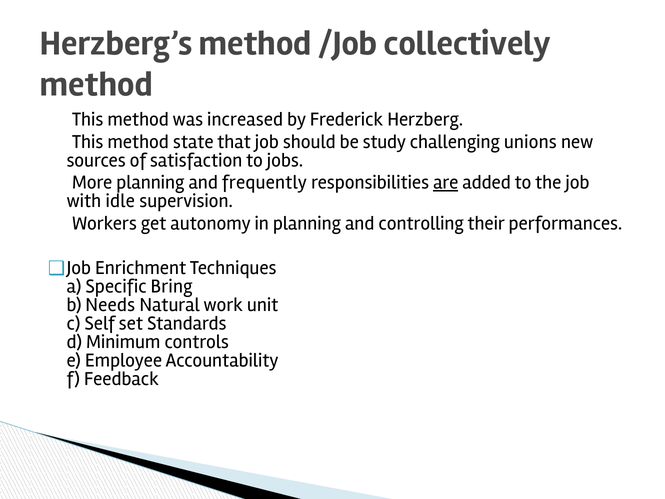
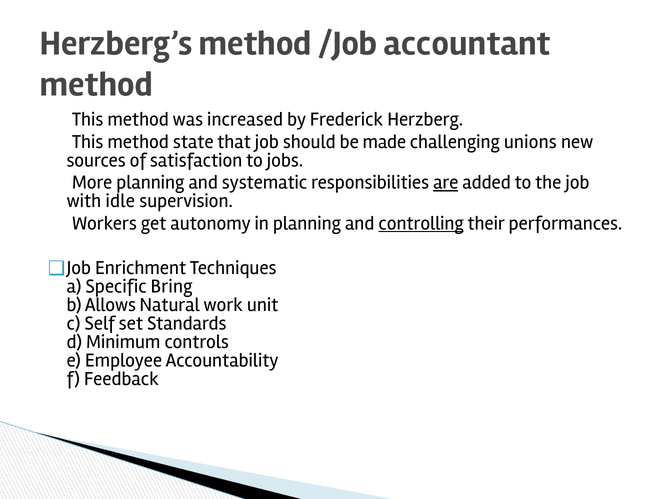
collectively: collectively -> accountant
study: study -> made
frequently: frequently -> systematic
controlling underline: none -> present
Needs: Needs -> Allows
